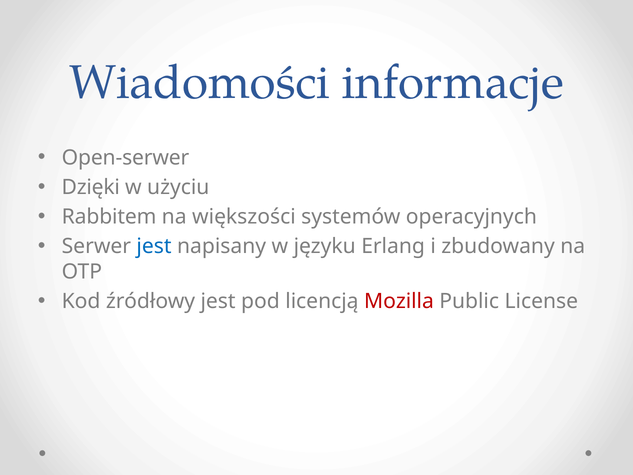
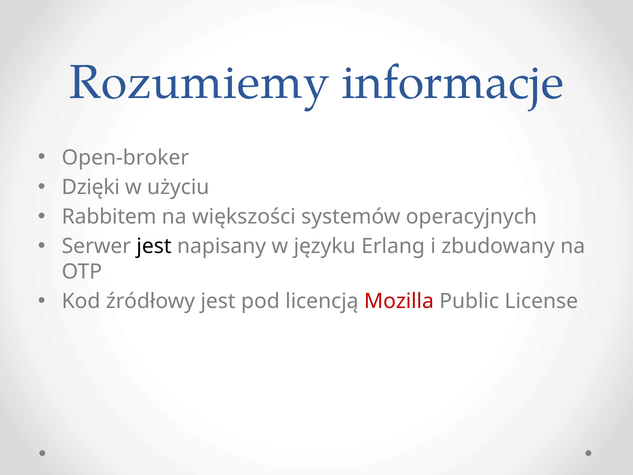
Wiadomości: Wiadomości -> Rozumiemy
Open-serwer: Open-serwer -> Open-broker
jest at (154, 246) colour: blue -> black
